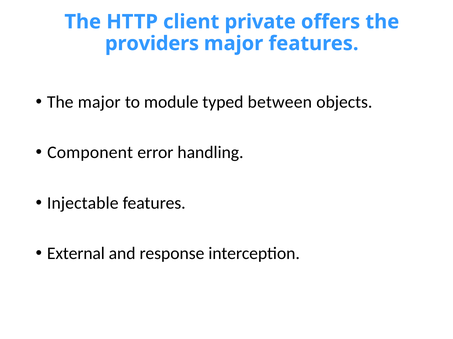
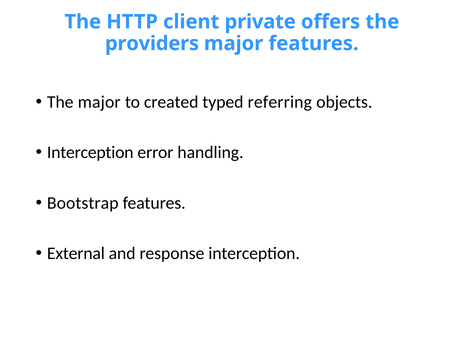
module: module -> created
between: between -> referring
Component at (90, 153): Component -> Interception
Injectable: Injectable -> Bootstrap
